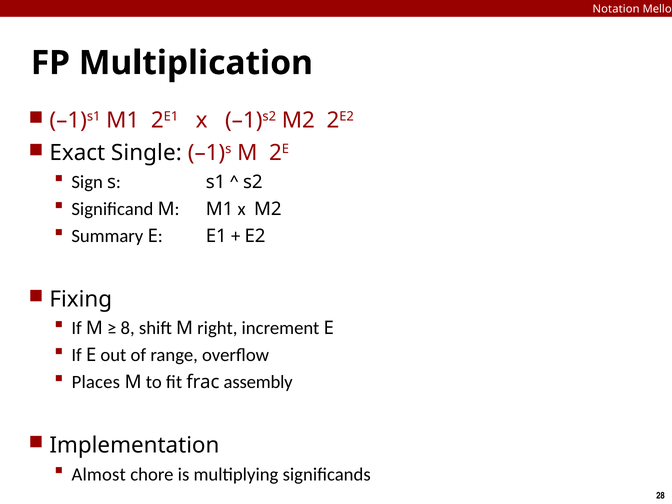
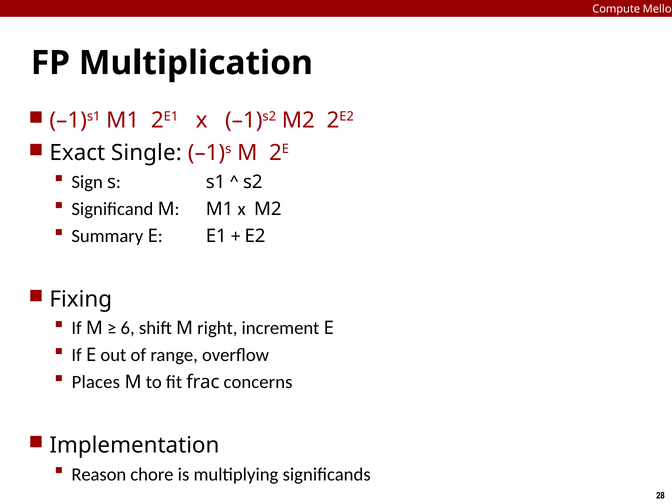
Notation: Notation -> Compute
8: 8 -> 6
assembly: assembly -> concerns
Almost: Almost -> Reason
